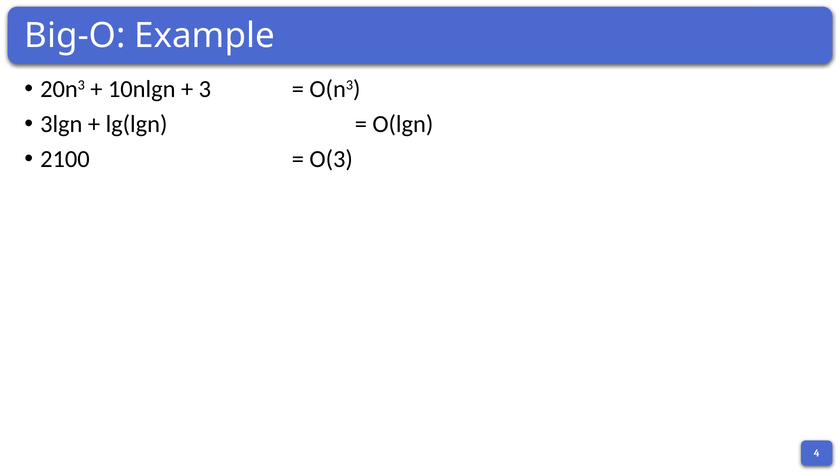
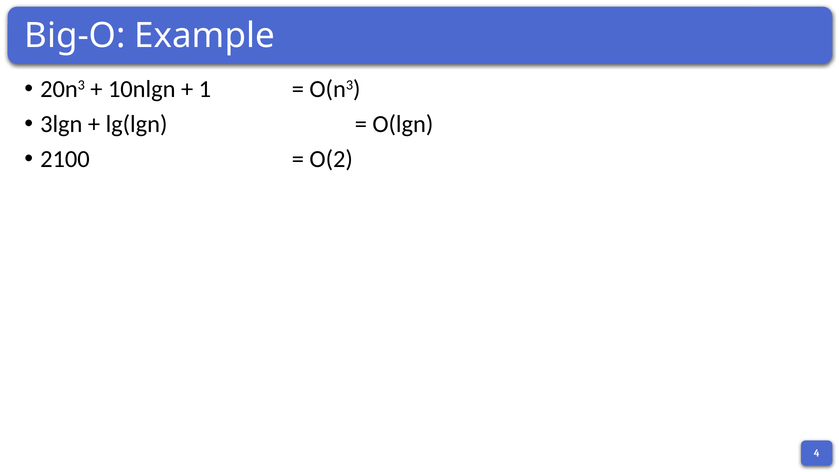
3: 3 -> 1
O(3: O(3 -> O(2
